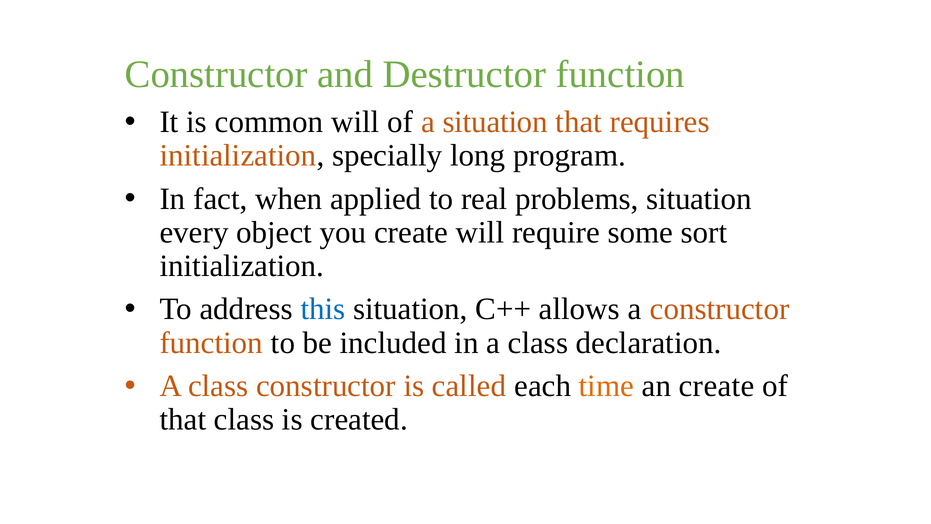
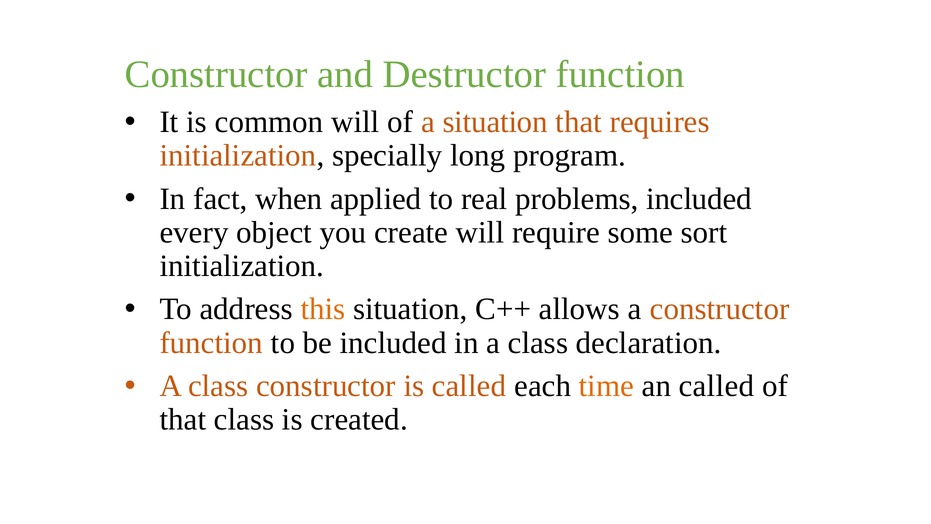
problems situation: situation -> included
this colour: blue -> orange
an create: create -> called
